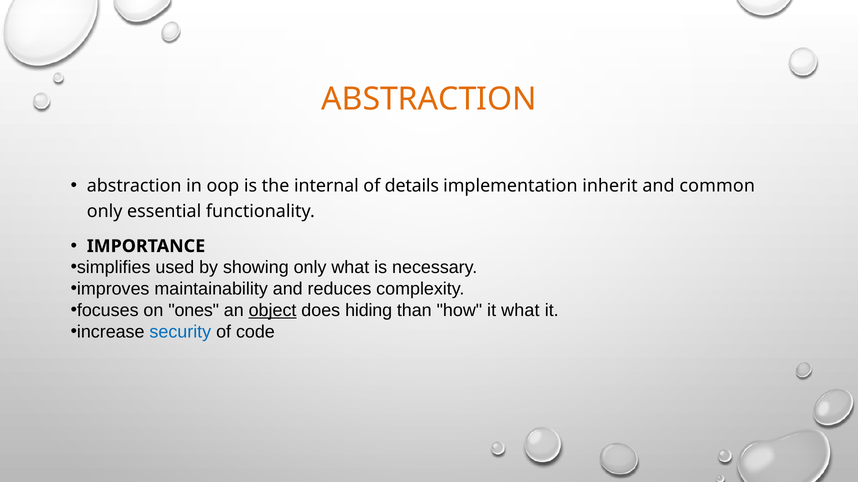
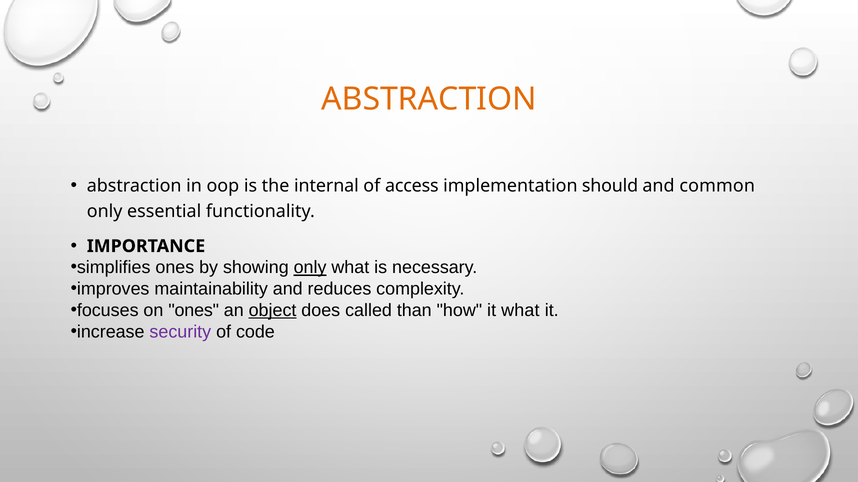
details: details -> access
inherit: inherit -> should
simplifies used: used -> ones
only at (310, 268) underline: none -> present
hiding: hiding -> called
security colour: blue -> purple
